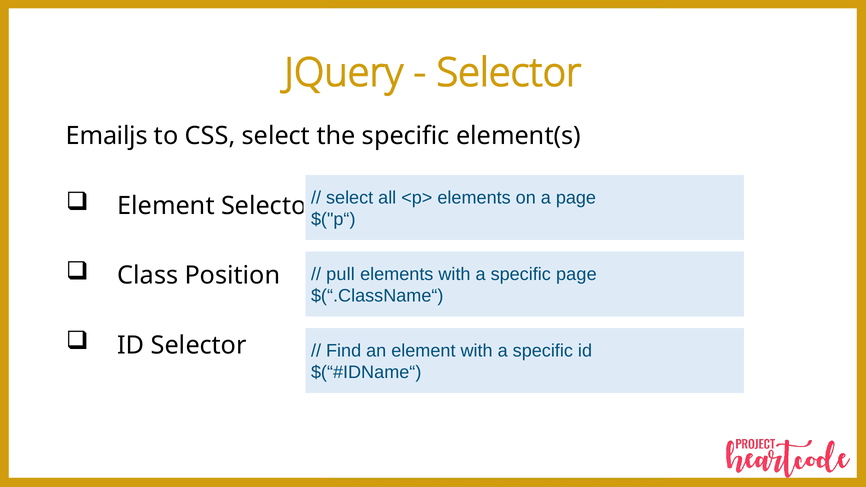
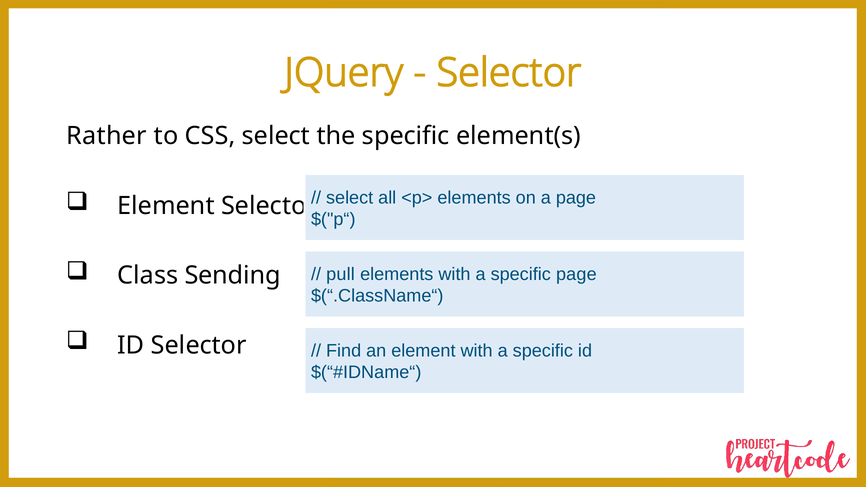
Emailjs: Emailjs -> Rather
Position: Position -> Sending
